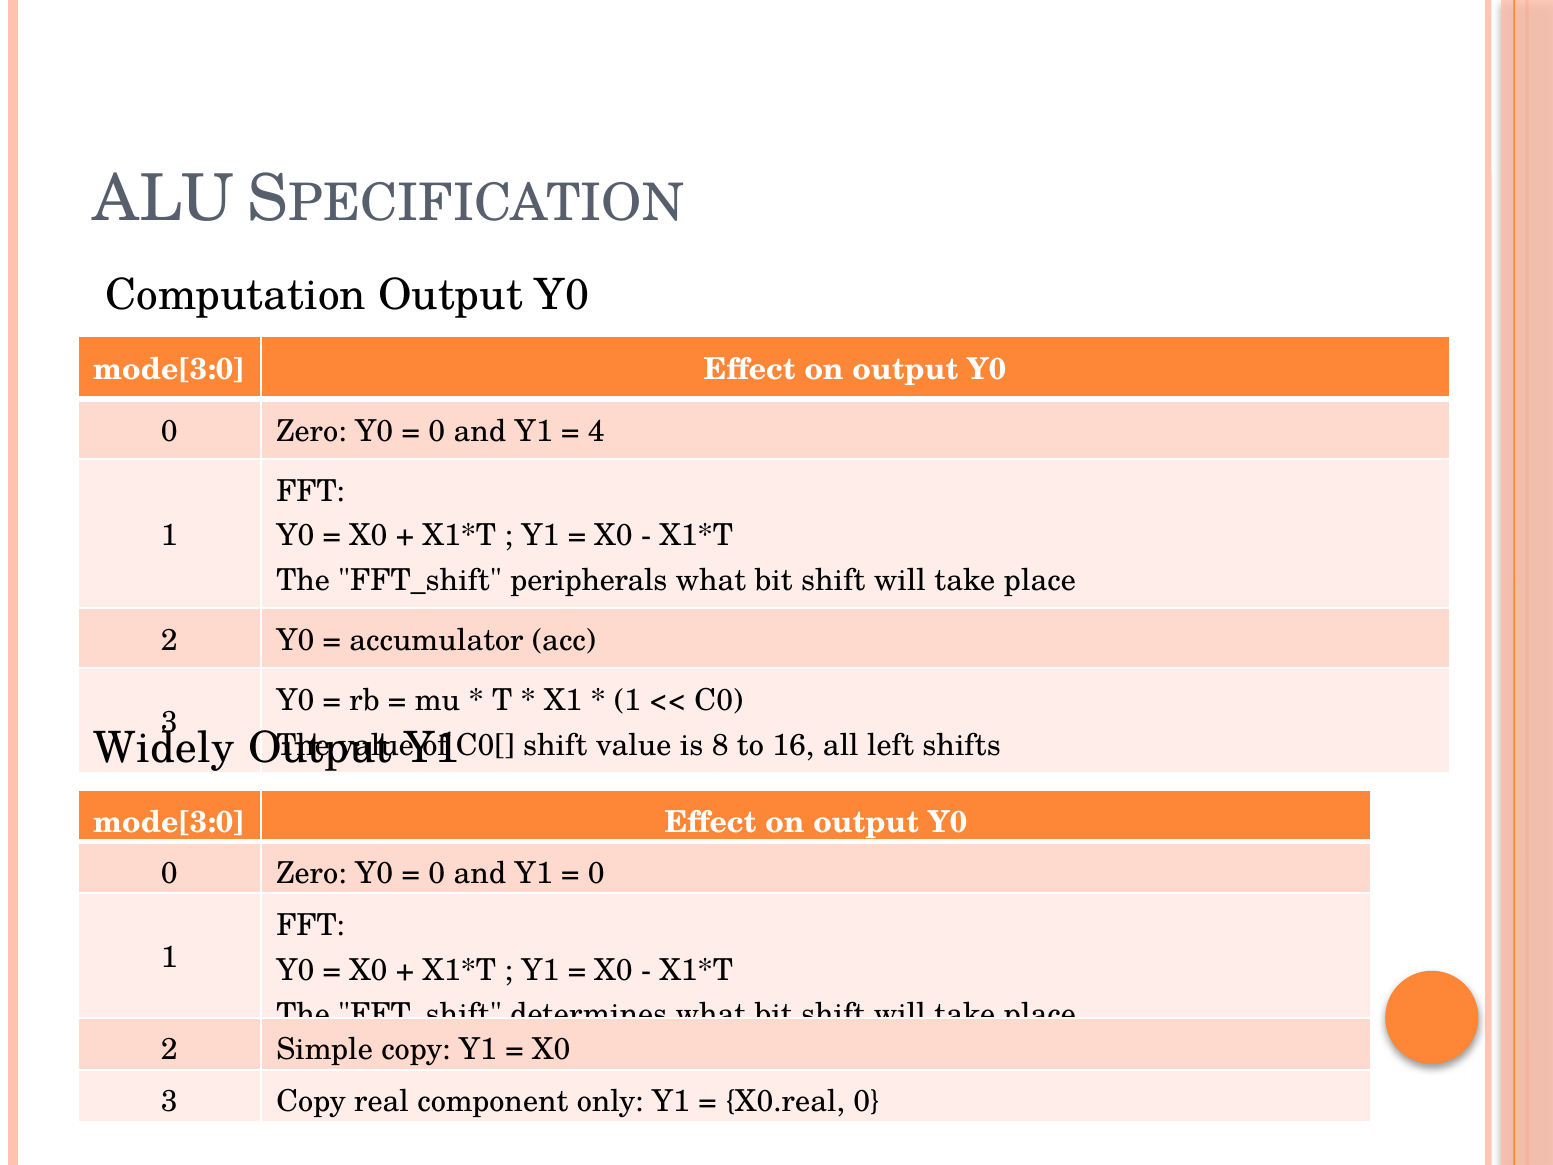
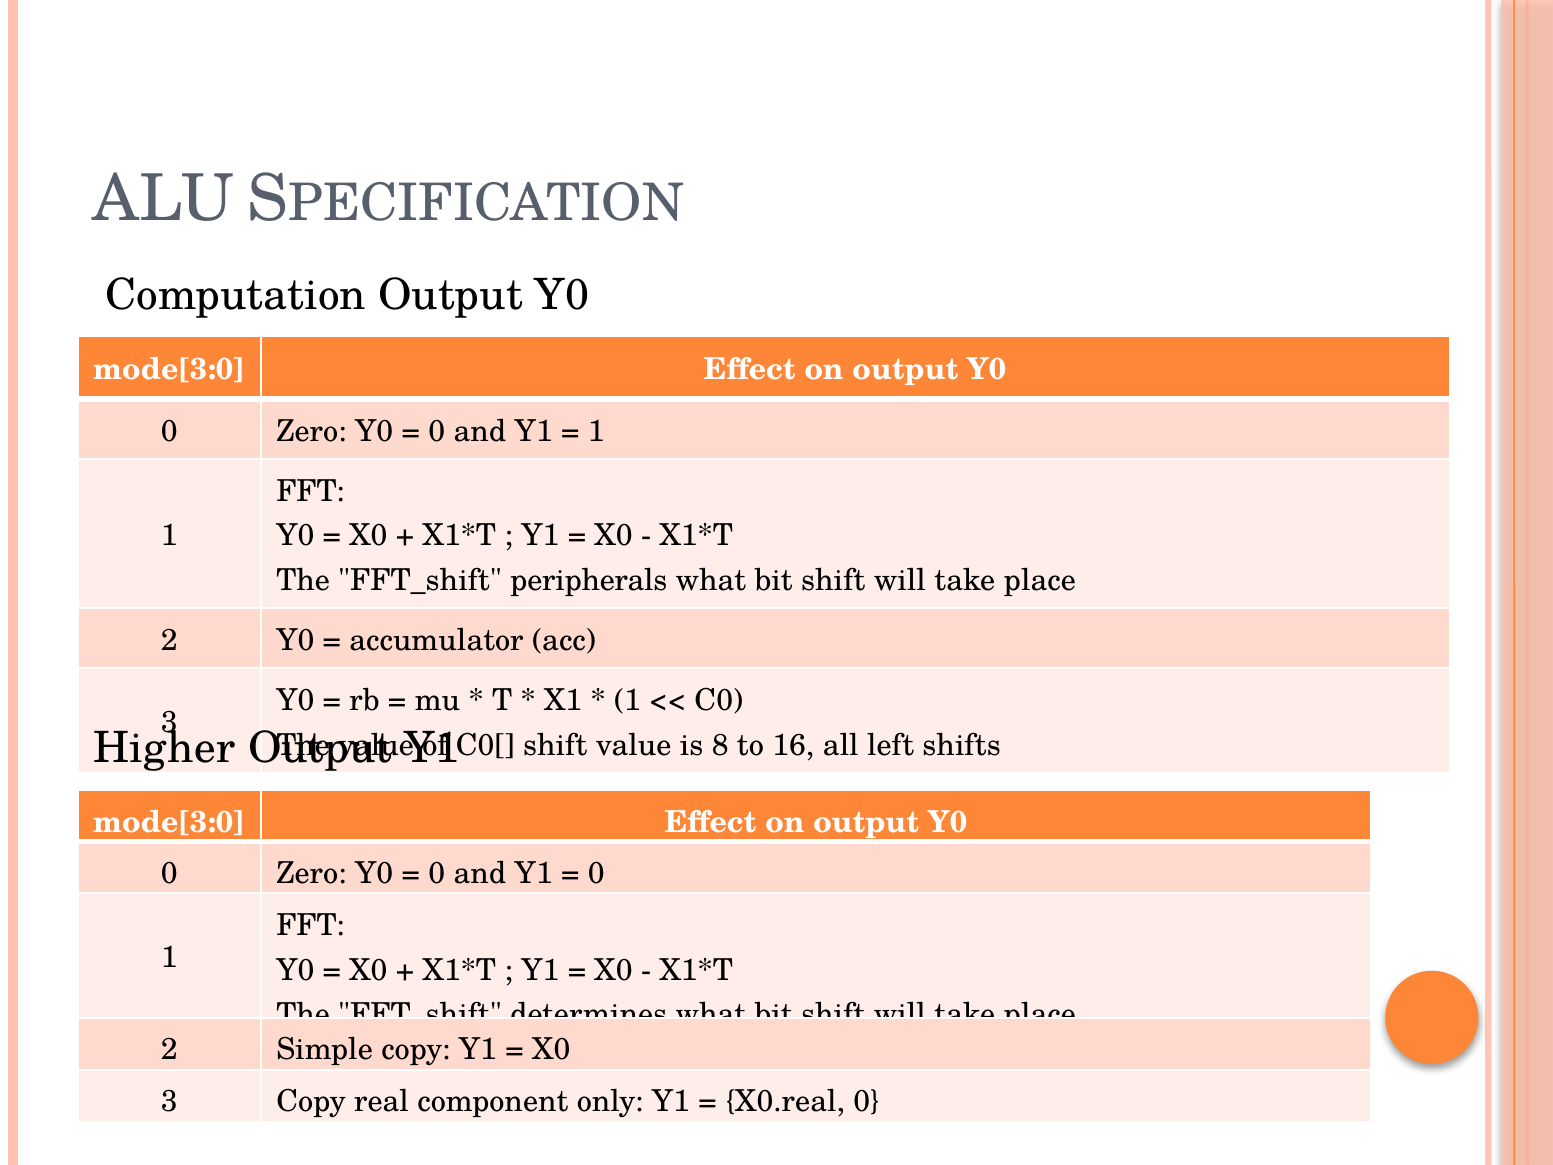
4 at (596, 431): 4 -> 1
Widely: Widely -> Higher
